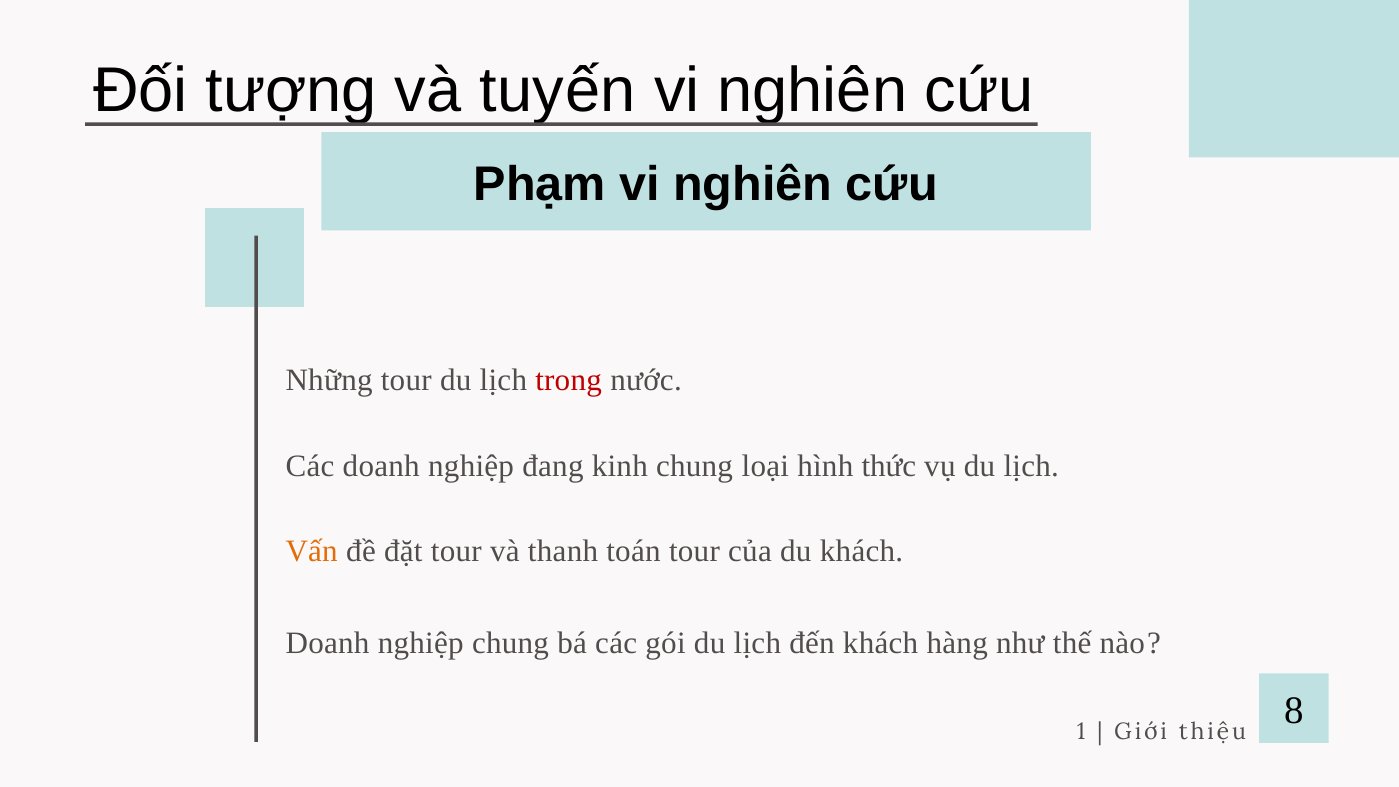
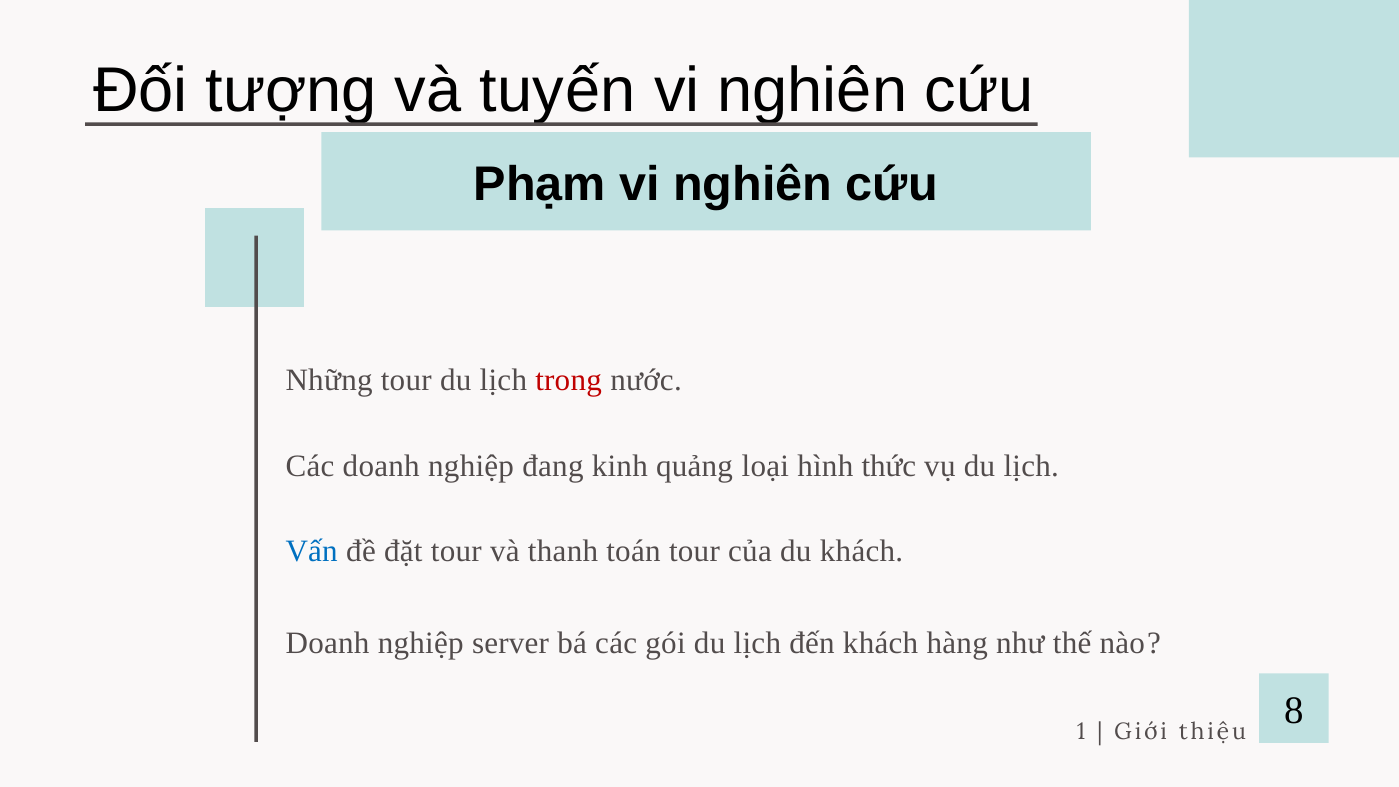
kinh chung: chung -> quảng
Vấn colour: orange -> blue
nghiệp chung: chung -> server
